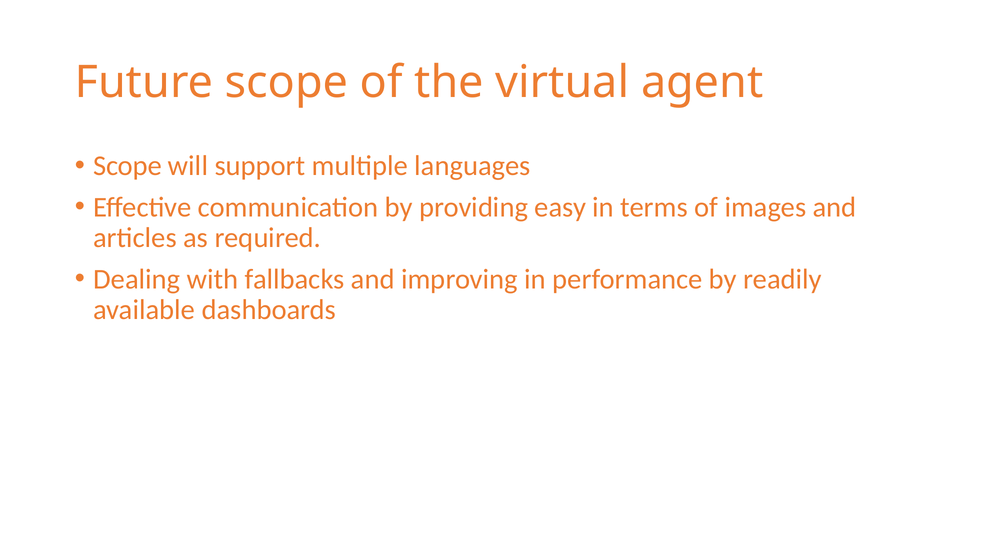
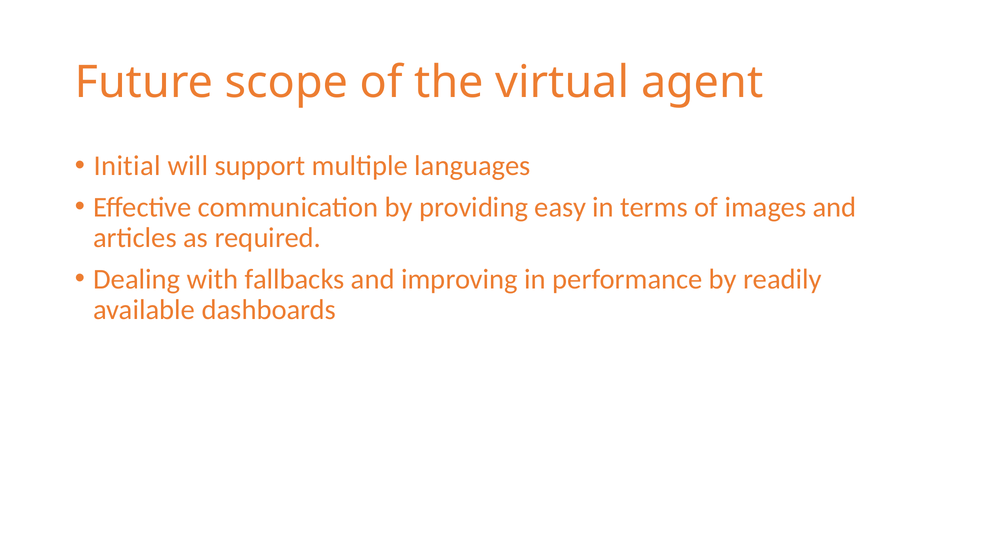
Scope at (128, 166): Scope -> Initial
